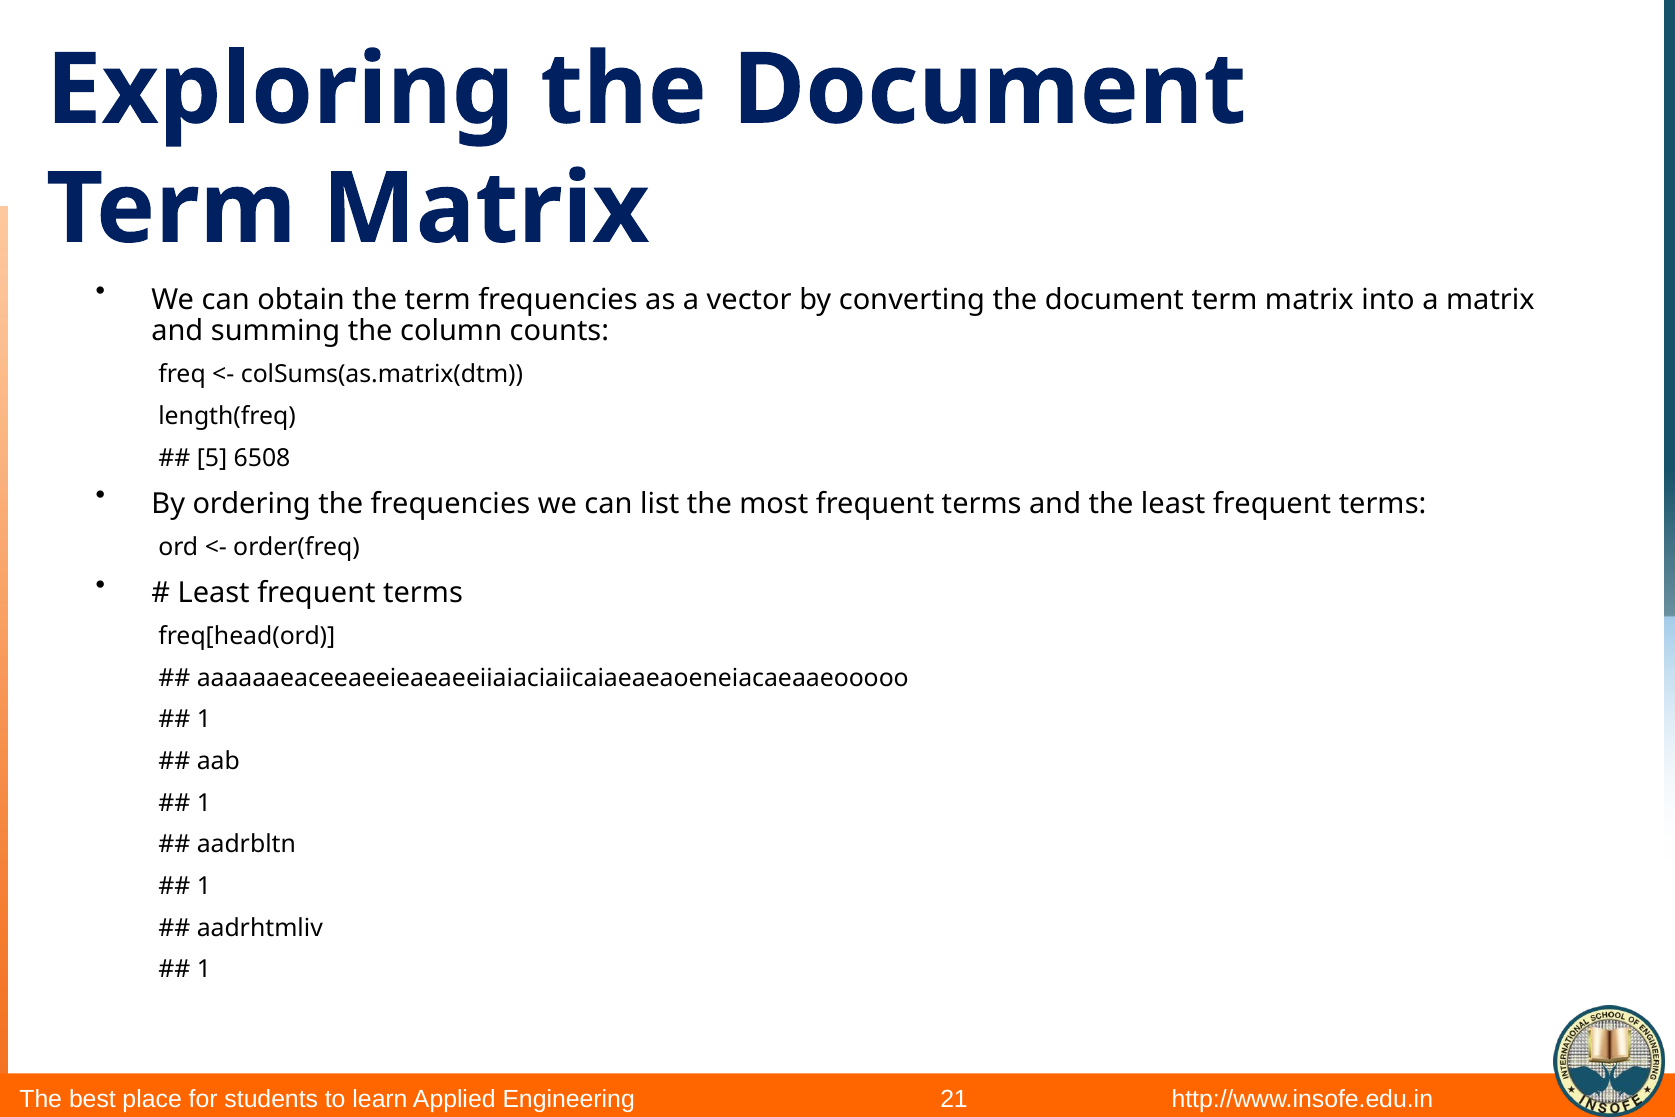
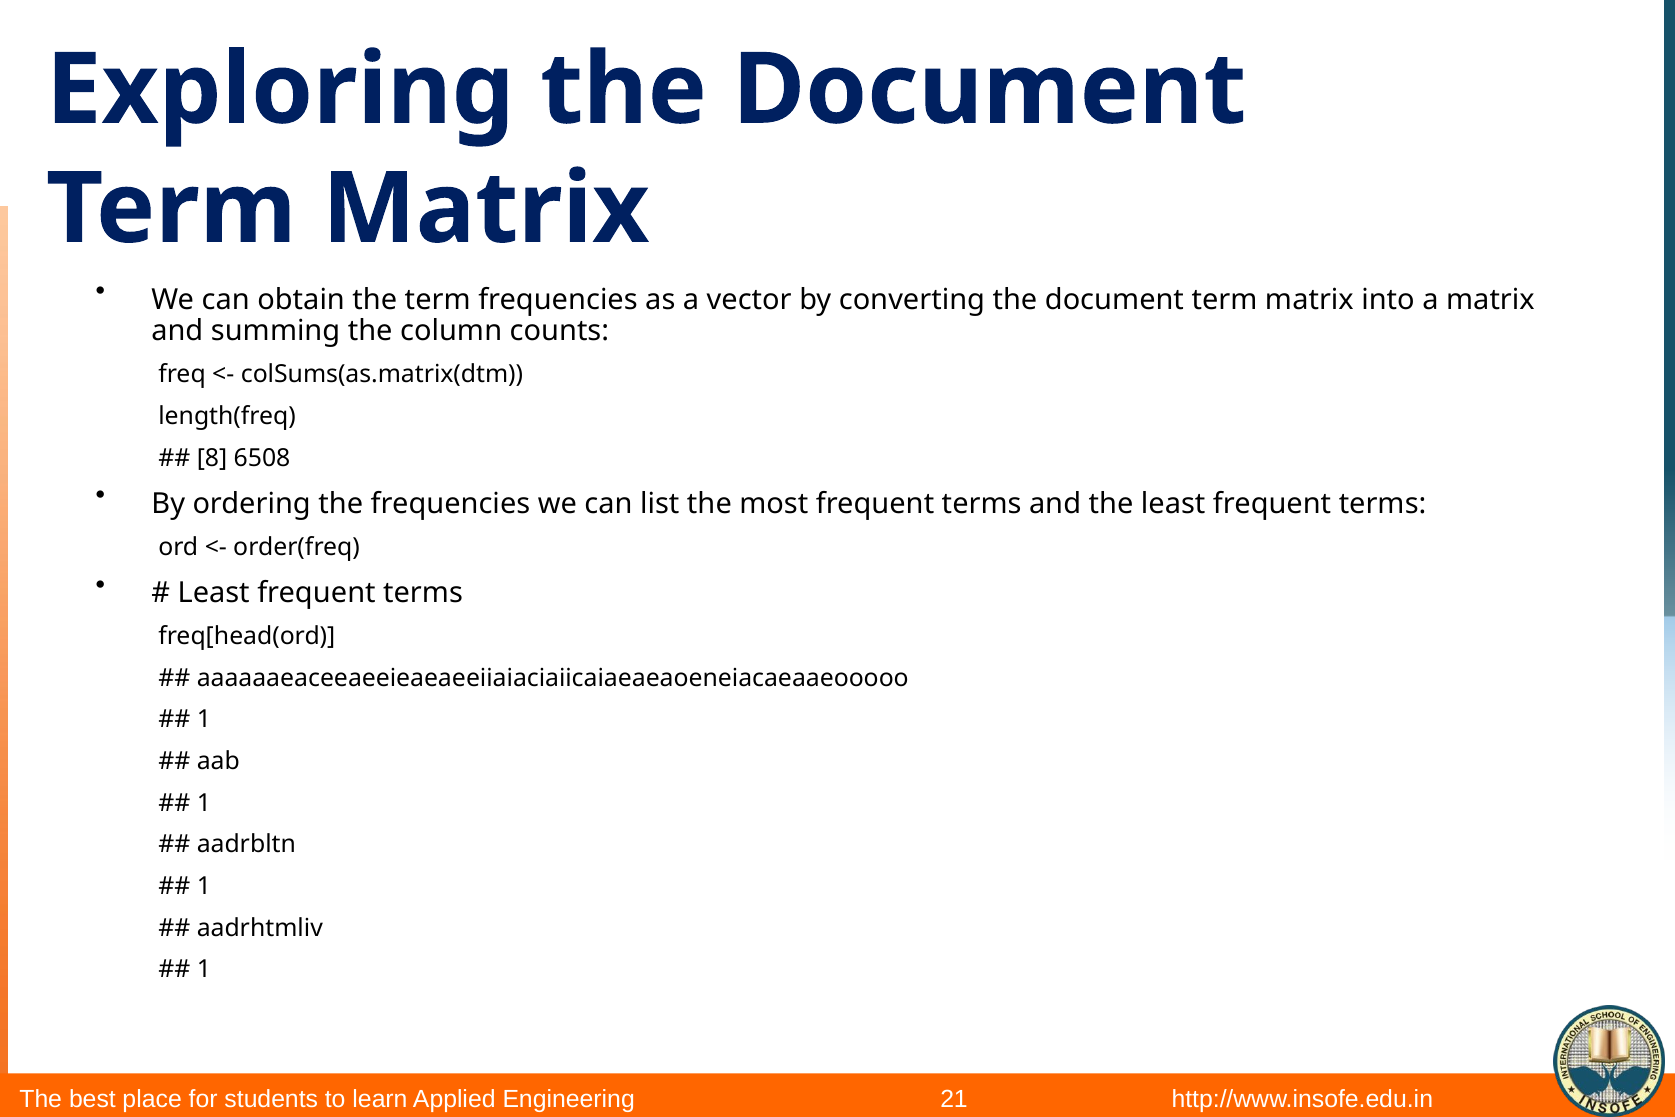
5: 5 -> 8
